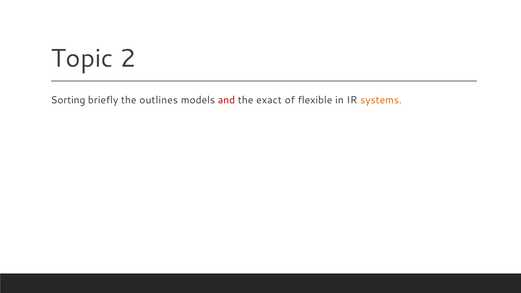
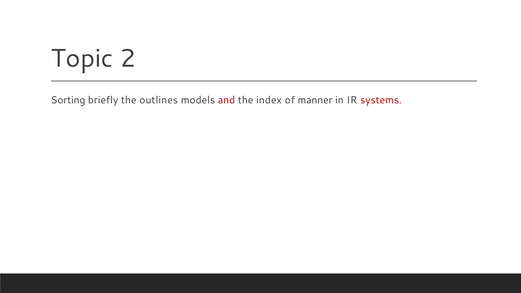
exact: exact -> index
flexible: flexible -> manner
systems colour: orange -> red
